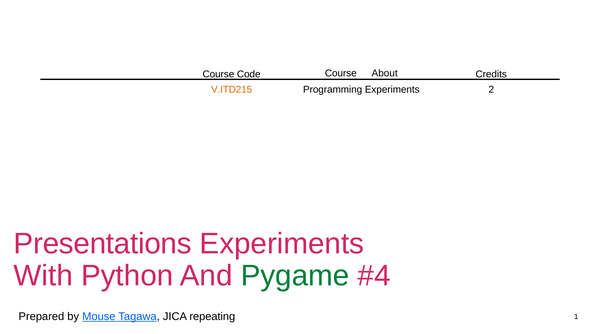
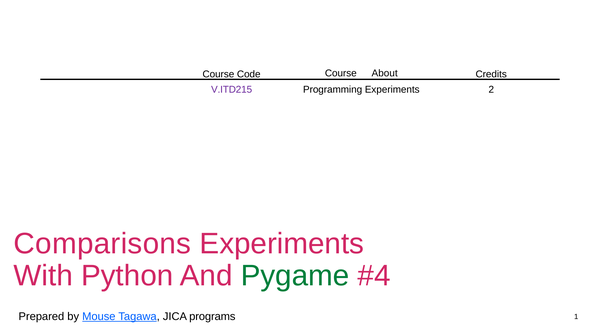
V.ITD215 colour: orange -> purple
Presentations: Presentations -> Comparisons
repeating: repeating -> programs
